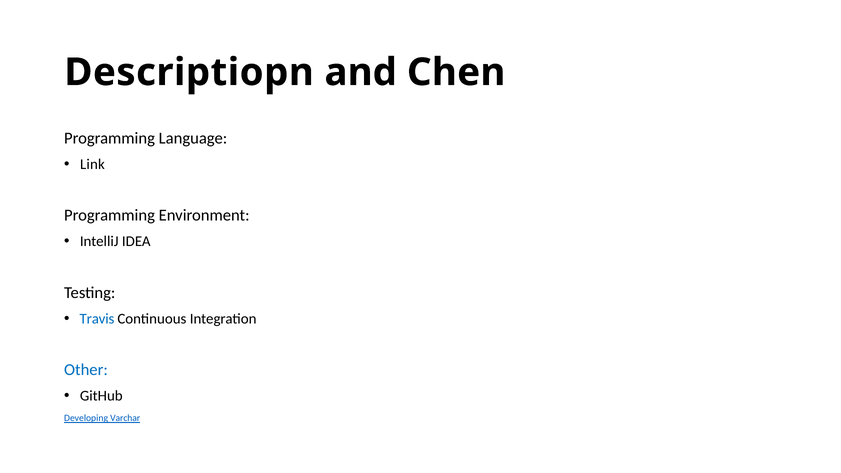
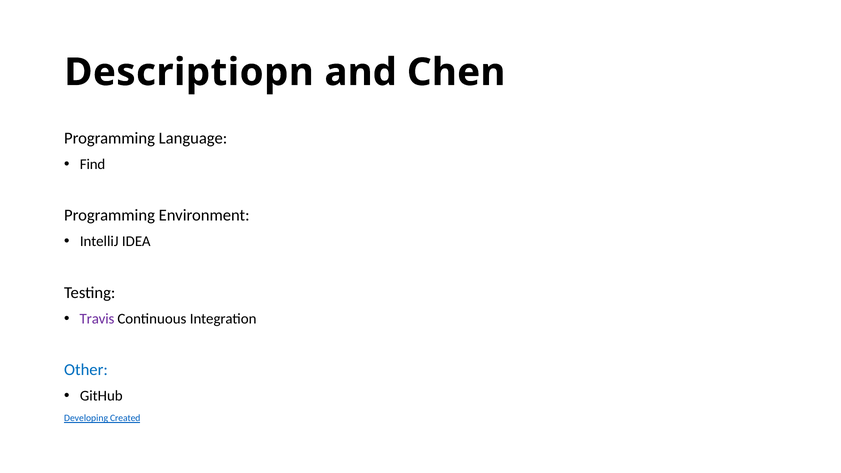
Link: Link -> Find
Travis colour: blue -> purple
Varchar: Varchar -> Created
